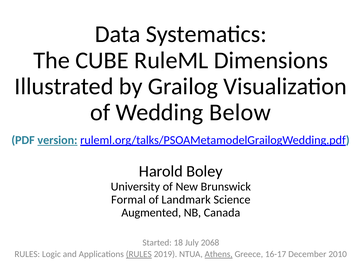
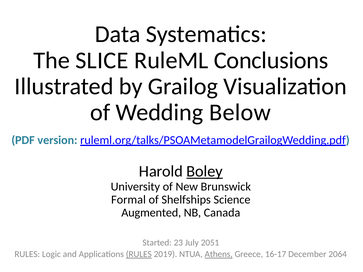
CUBE: CUBE -> SLICE
Dimensions: Dimensions -> Conclusions
version underline: present -> none
Boley underline: none -> present
Landmark: Landmark -> Shelfships
18: 18 -> 23
2068: 2068 -> 2051
2010: 2010 -> 2064
